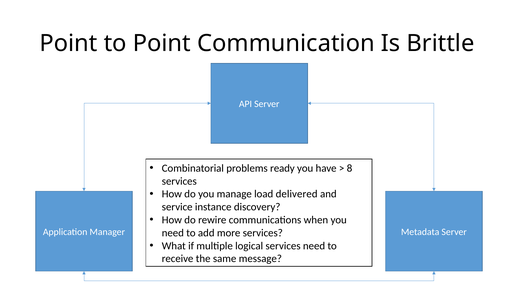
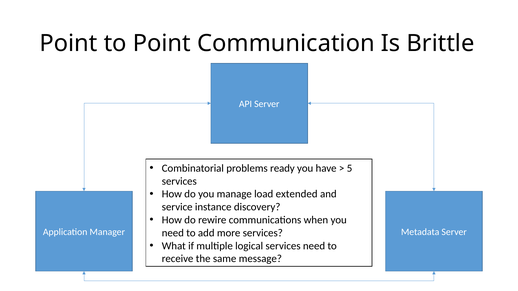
8: 8 -> 5
delivered: delivered -> extended
